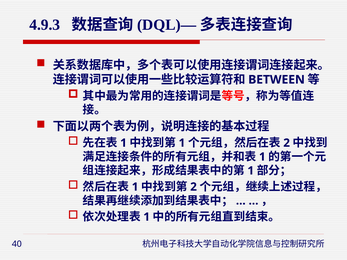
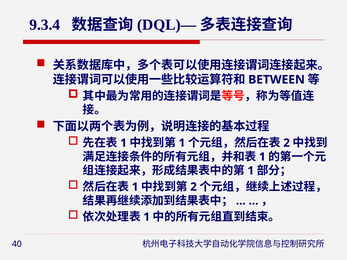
4.9.3: 4.9.3 -> 9.3.4
